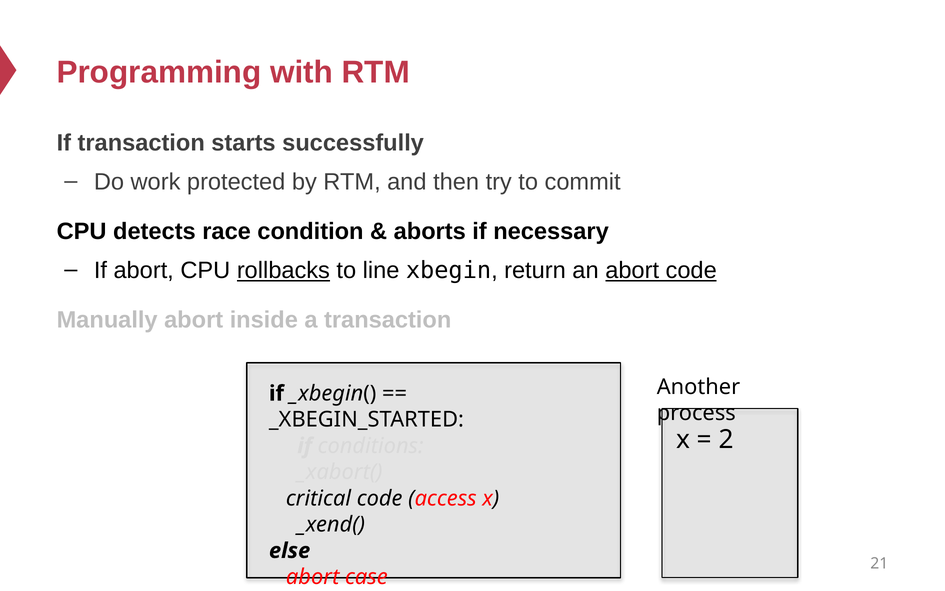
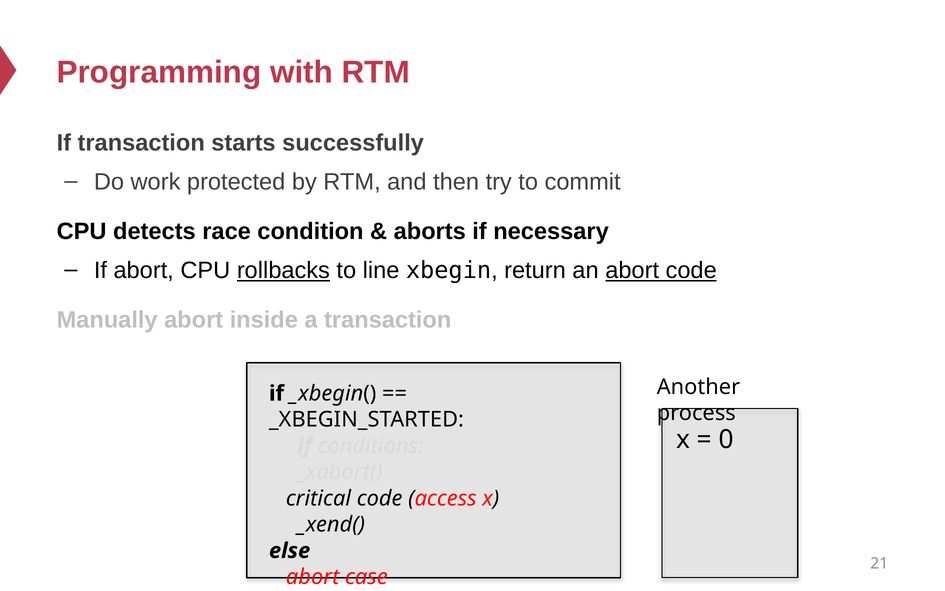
2: 2 -> 0
